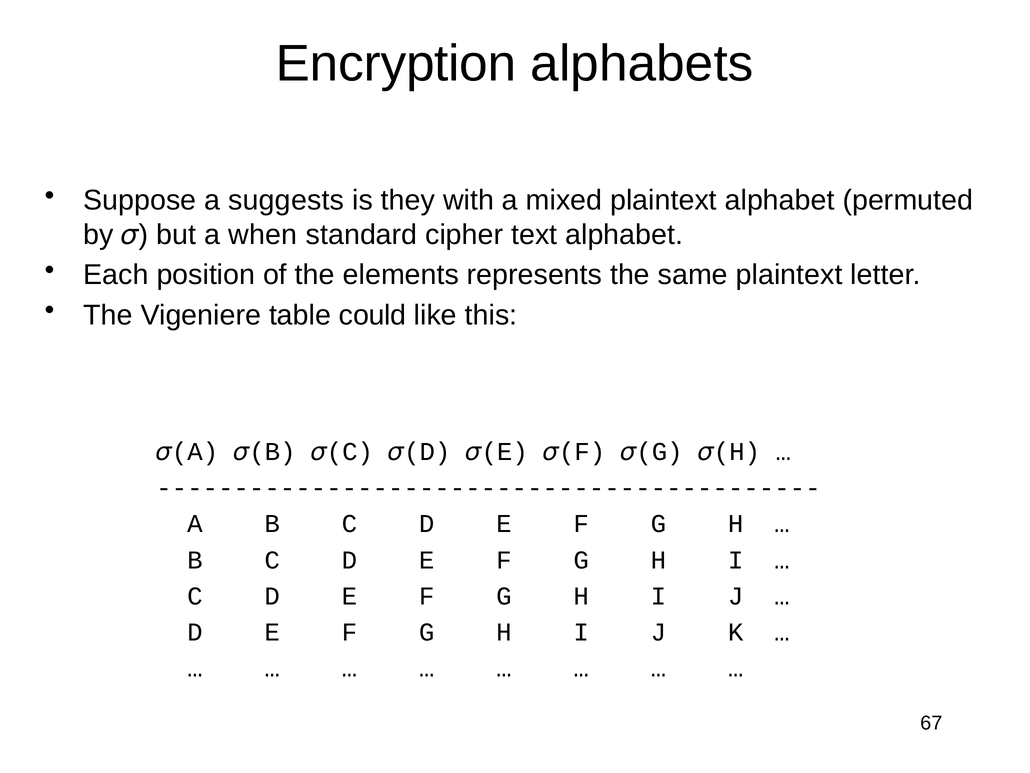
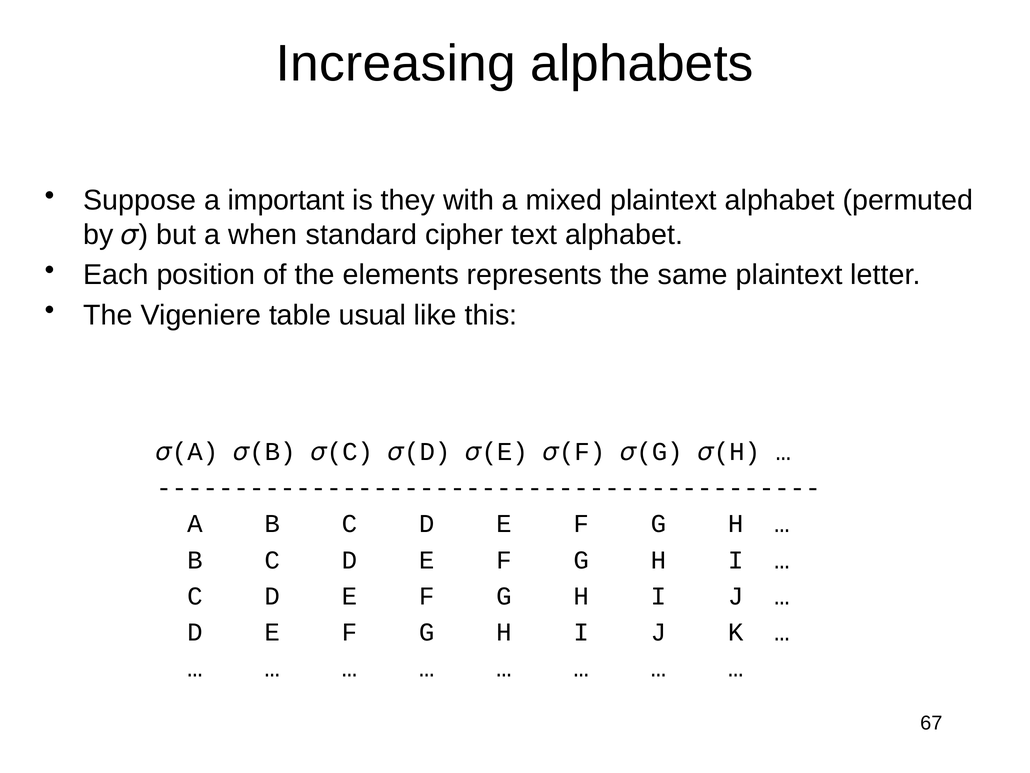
Encryption: Encryption -> Increasing
suggests: suggests -> important
could: could -> usual
